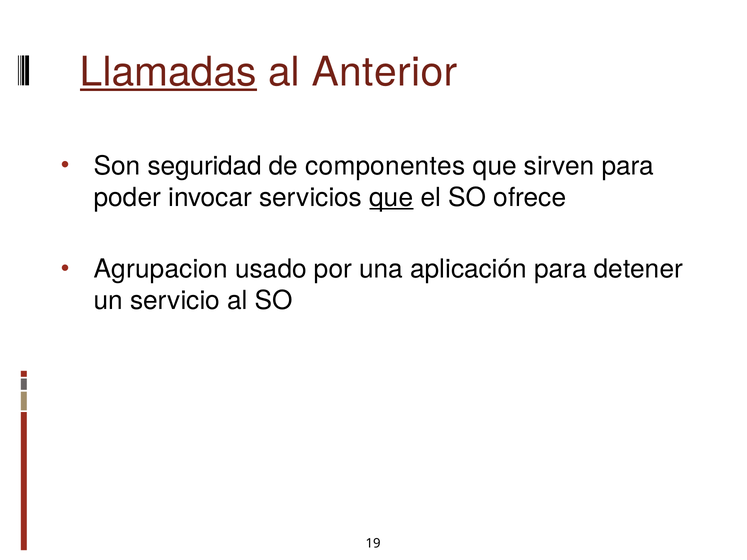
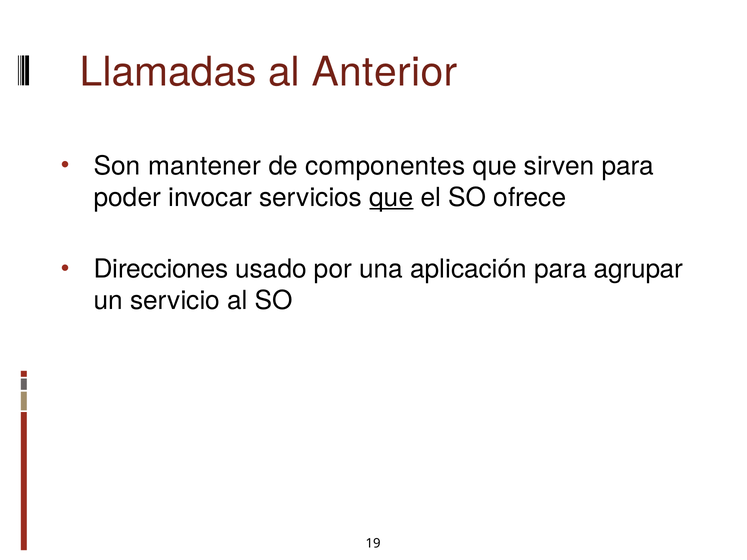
Llamadas underline: present -> none
seguridad: seguridad -> mantener
Agrupacion: Agrupacion -> Direcciones
detener: detener -> agrupar
